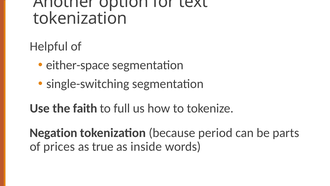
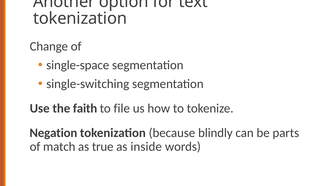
Helpful: Helpful -> Change
either-space: either-space -> single-space
full: full -> file
period: period -> blindly
prices: prices -> match
